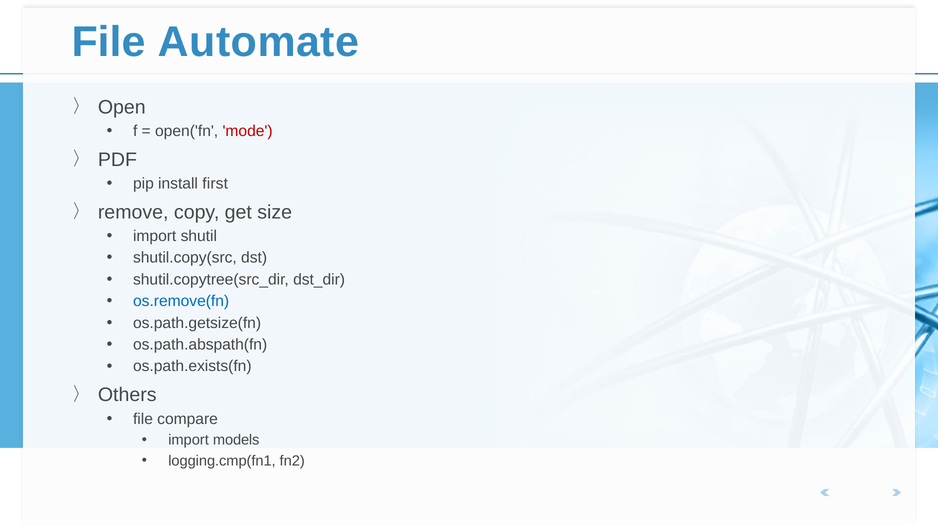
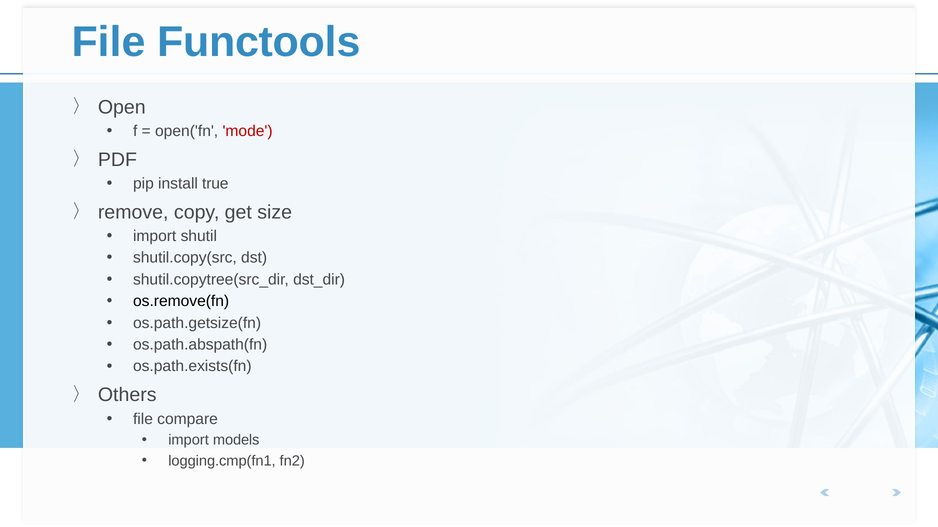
Automate: Automate -> Functools
first: first -> true
os.remove(fn colour: blue -> black
